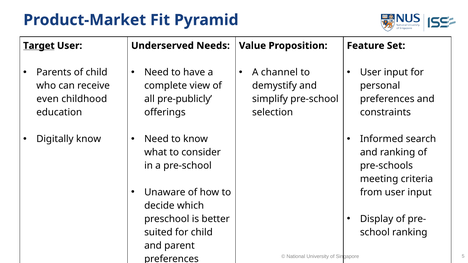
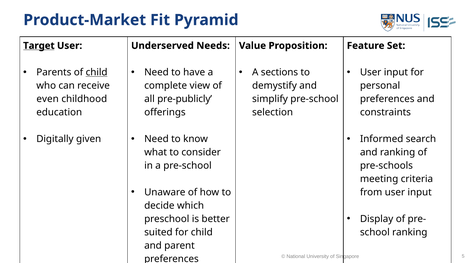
child at (97, 72) underline: none -> present
channel: channel -> sections
Digitally know: know -> given
